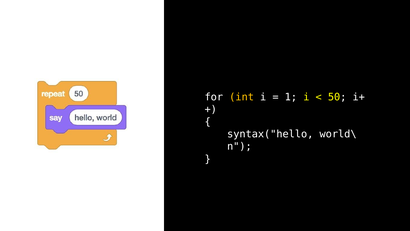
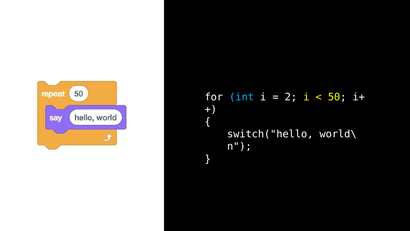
int colour: yellow -> light blue
1: 1 -> 2
syntax("hello: syntax("hello -> switch("hello
